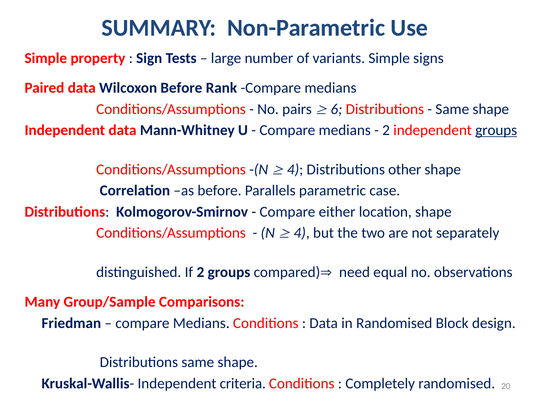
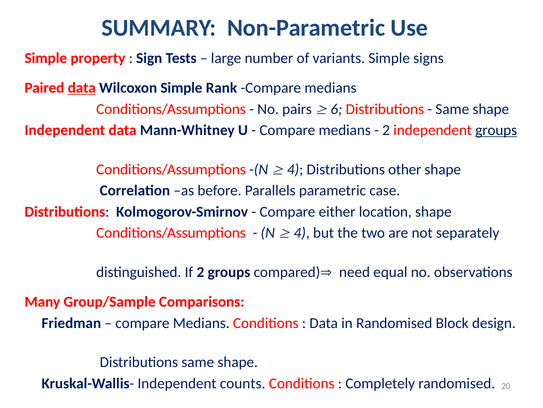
data at (82, 88) underline: none -> present
Wilcoxon Before: Before -> Simple
criteria: criteria -> counts
